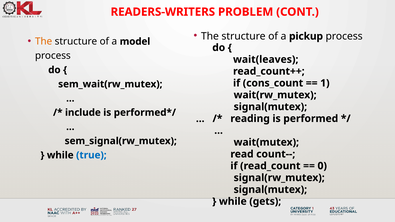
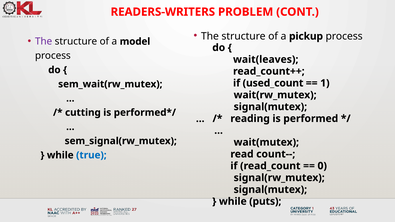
The at (44, 42) colour: orange -> purple
cons_count: cons_count -> used_count
include: include -> cutting
gets: gets -> puts
